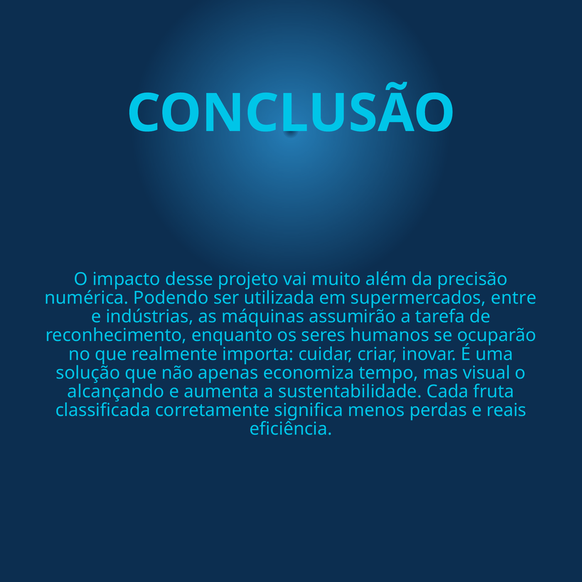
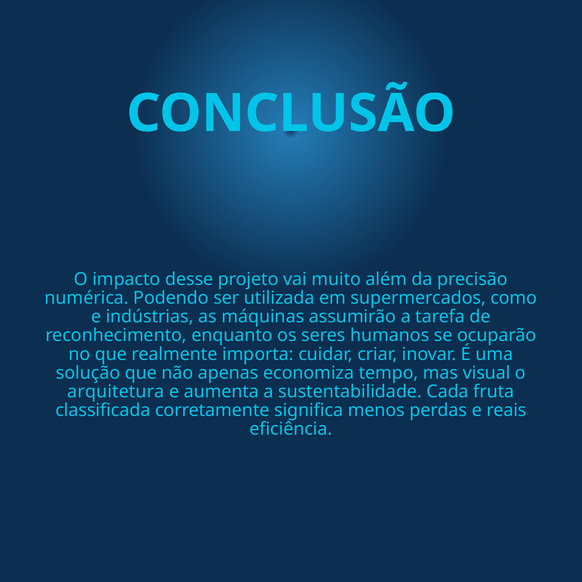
entre: entre -> como
alcançando: alcançando -> arquitetura
